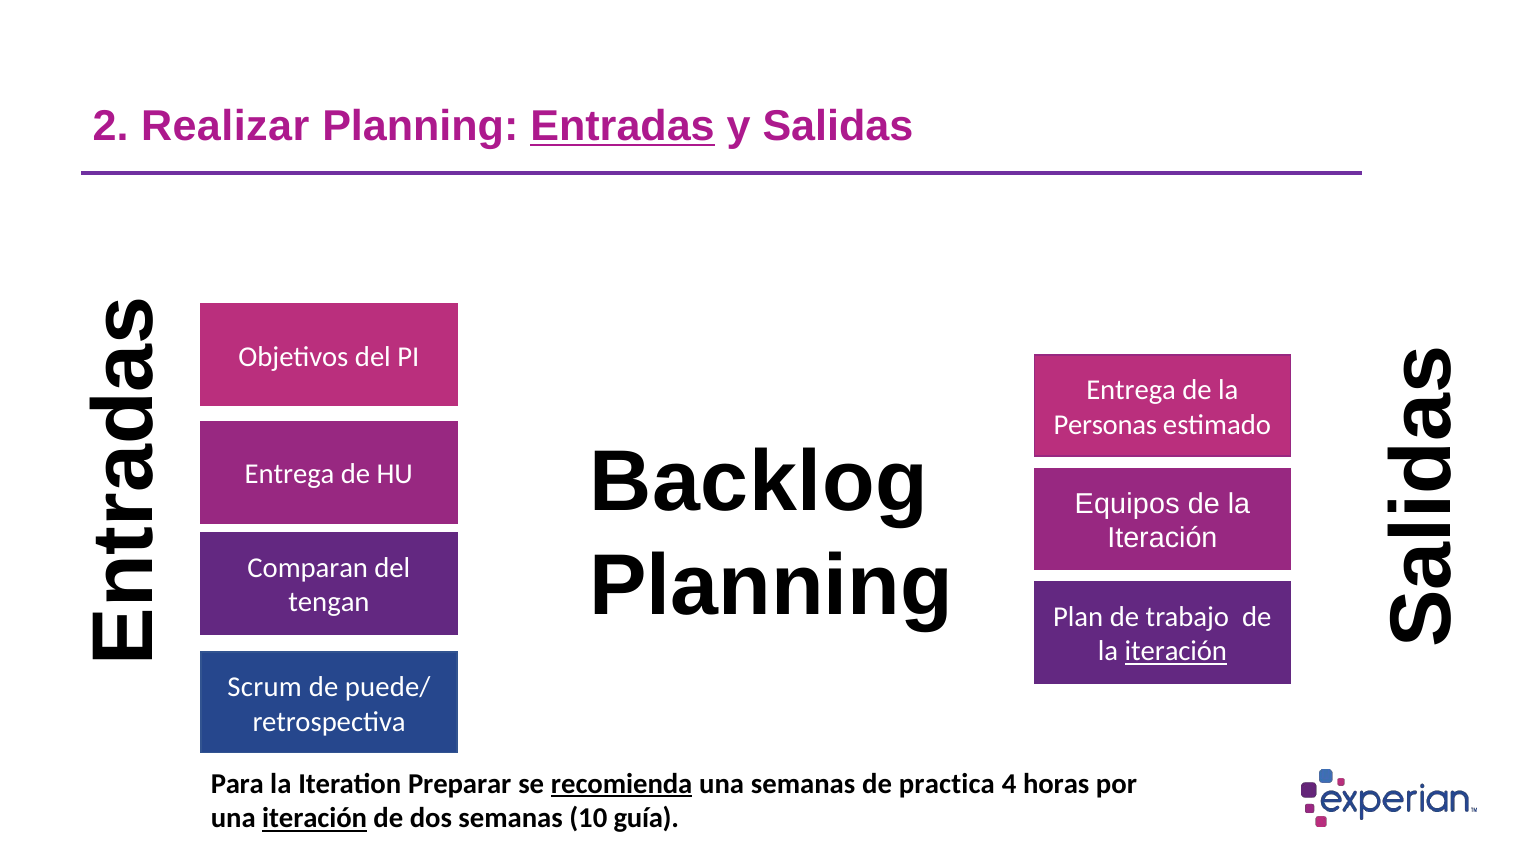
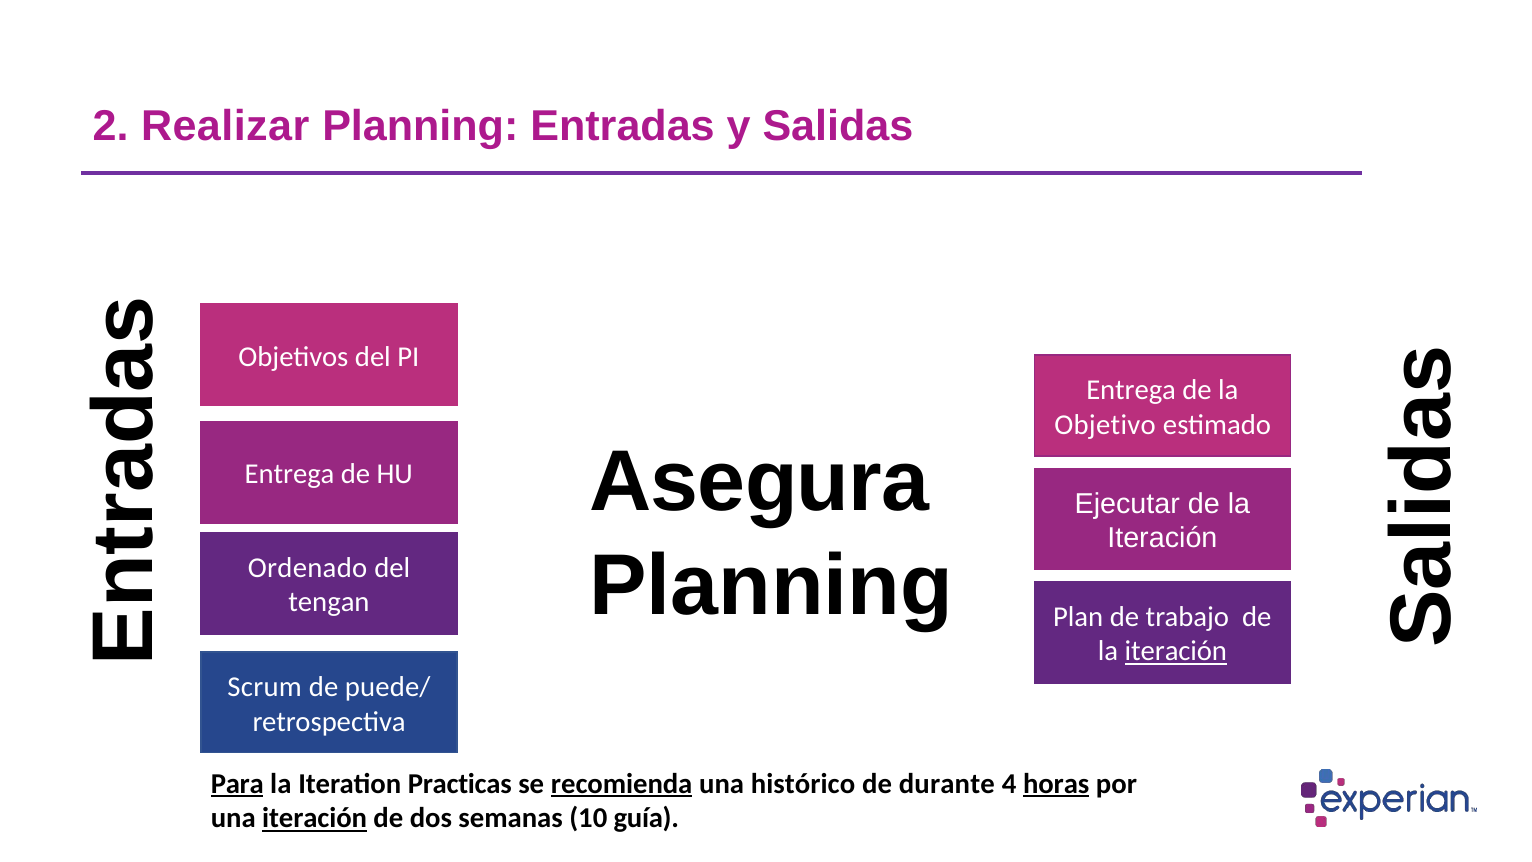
Entradas underline: present -> none
Personas: Personas -> Objetivo
Backlog: Backlog -> Asegura
Equipos: Equipos -> Ejecutar
Comparan: Comparan -> Ordenado
Para underline: none -> present
Preparar: Preparar -> Practicas
una semanas: semanas -> histórico
practica: practica -> durante
horas underline: none -> present
